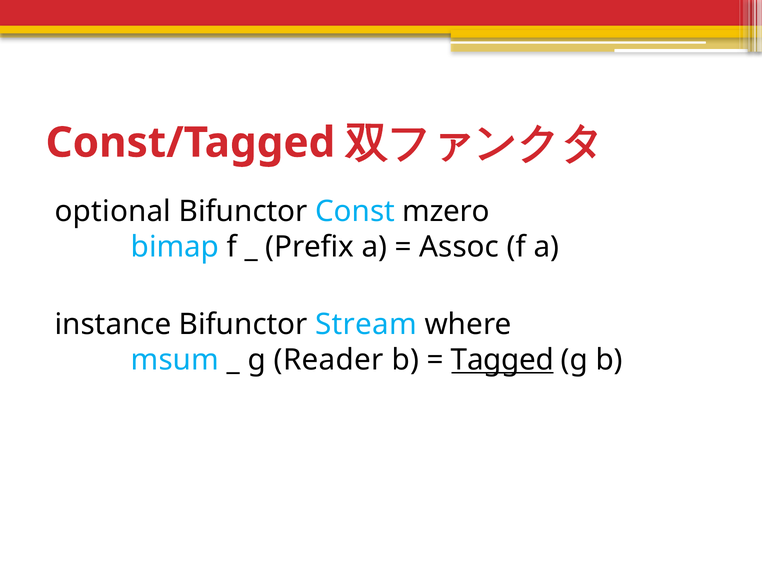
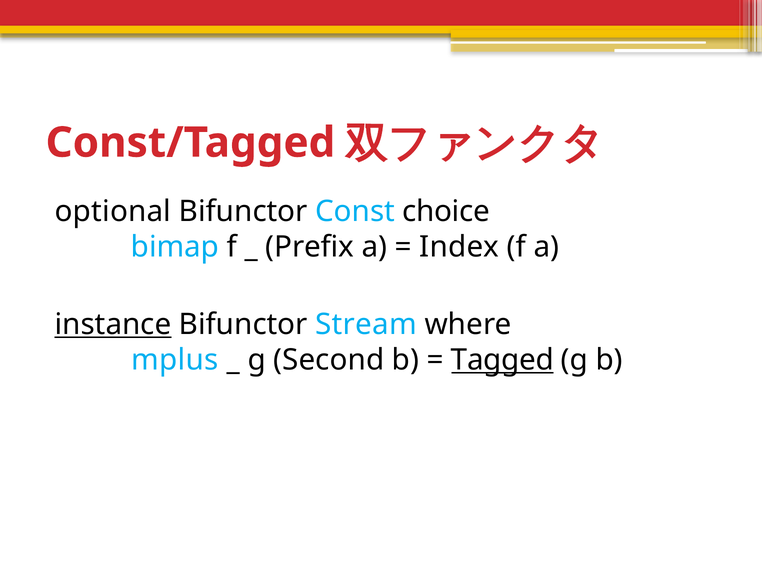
mzero: mzero -> choice
Assoc: Assoc -> Index
instance underline: none -> present
msum: msum -> mplus
Reader: Reader -> Second
